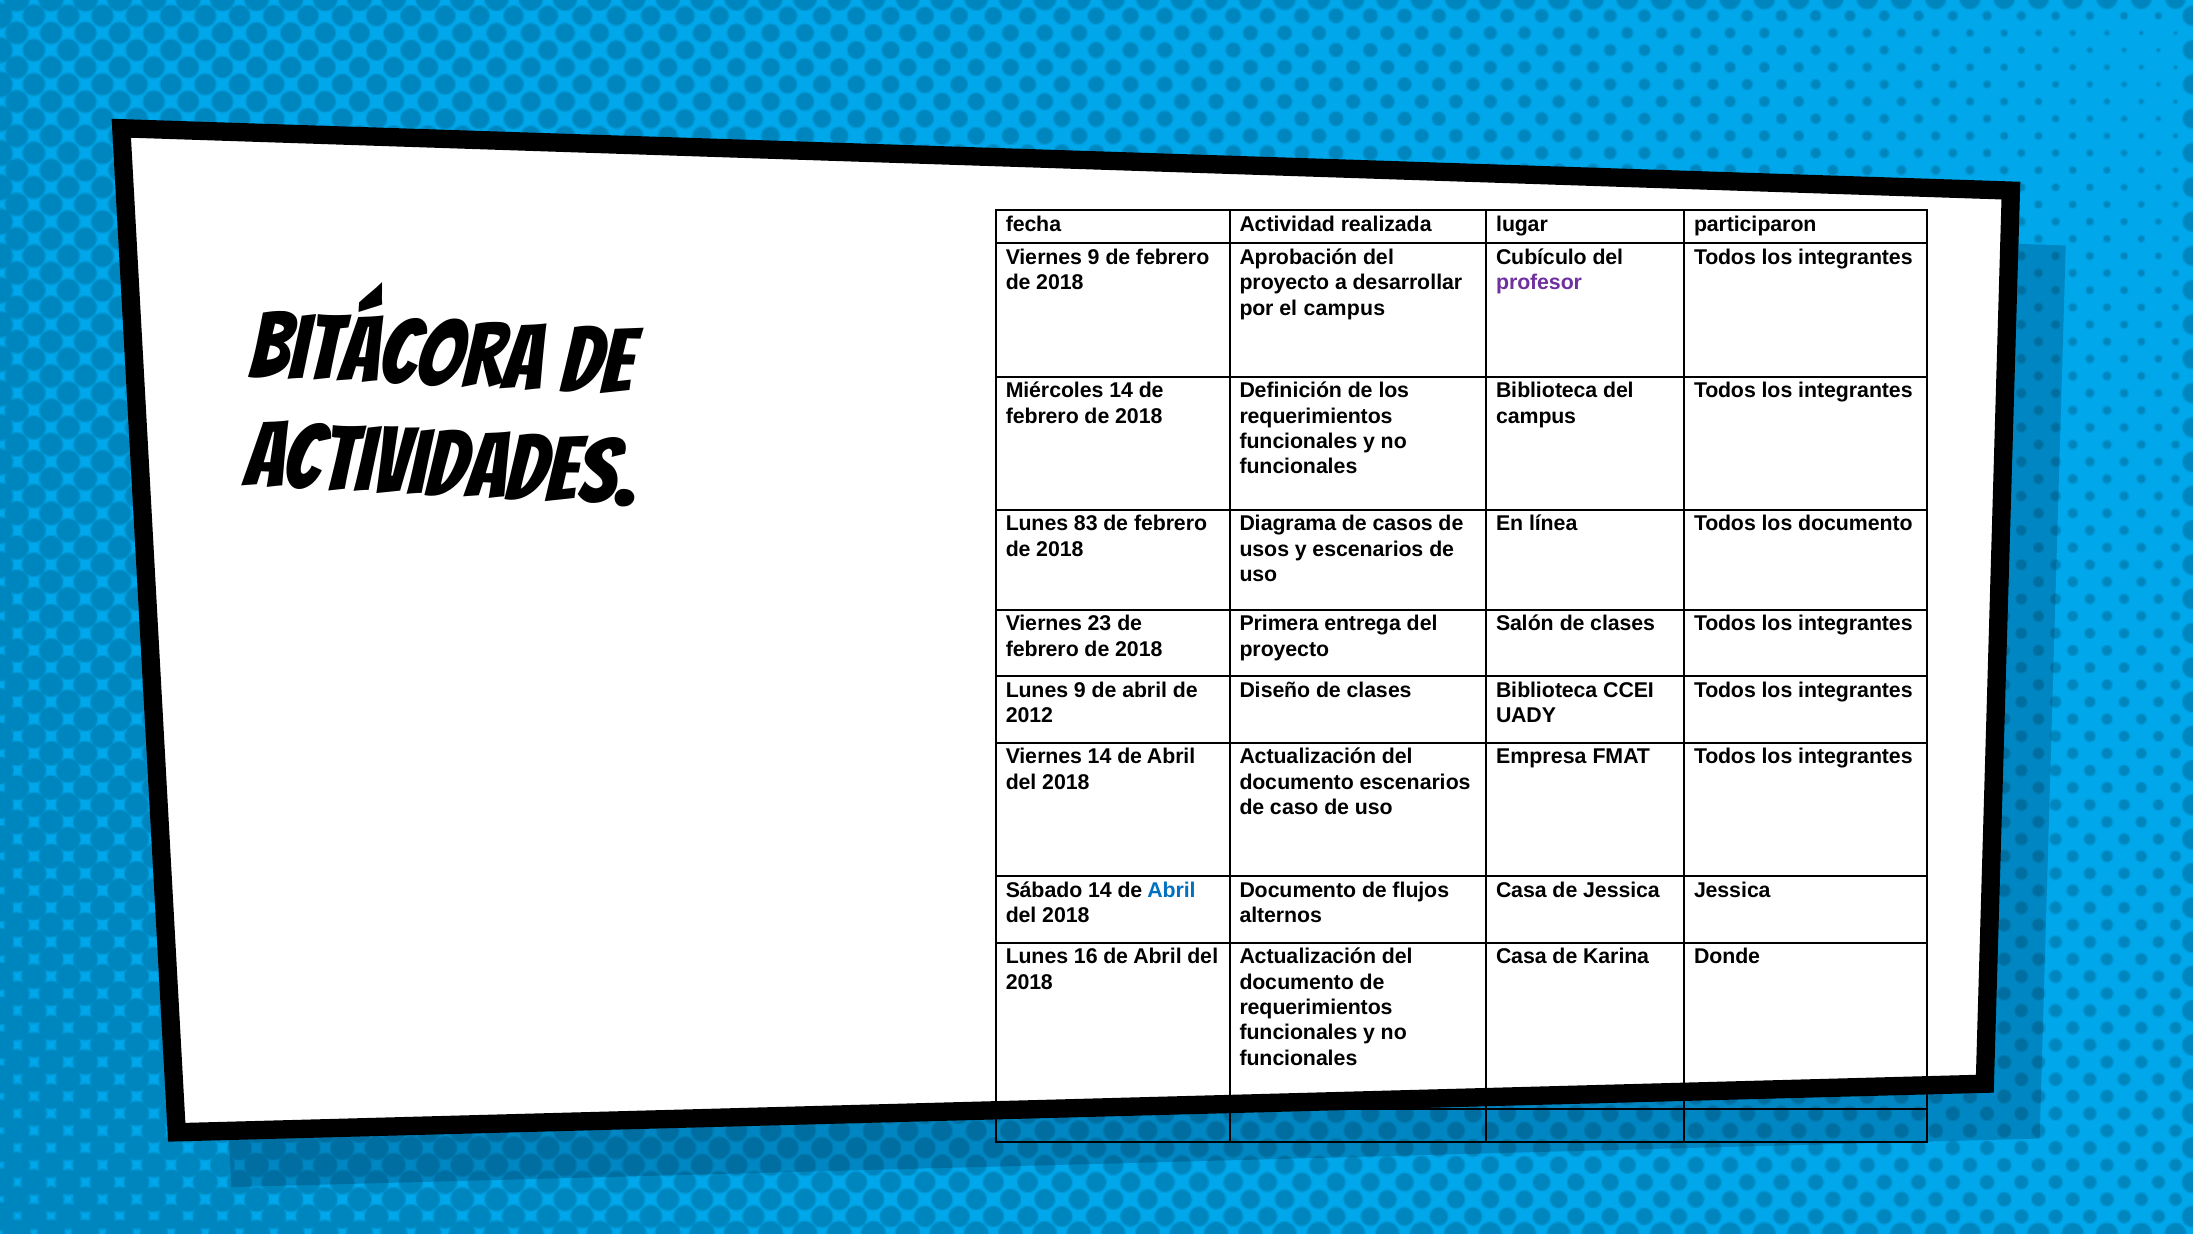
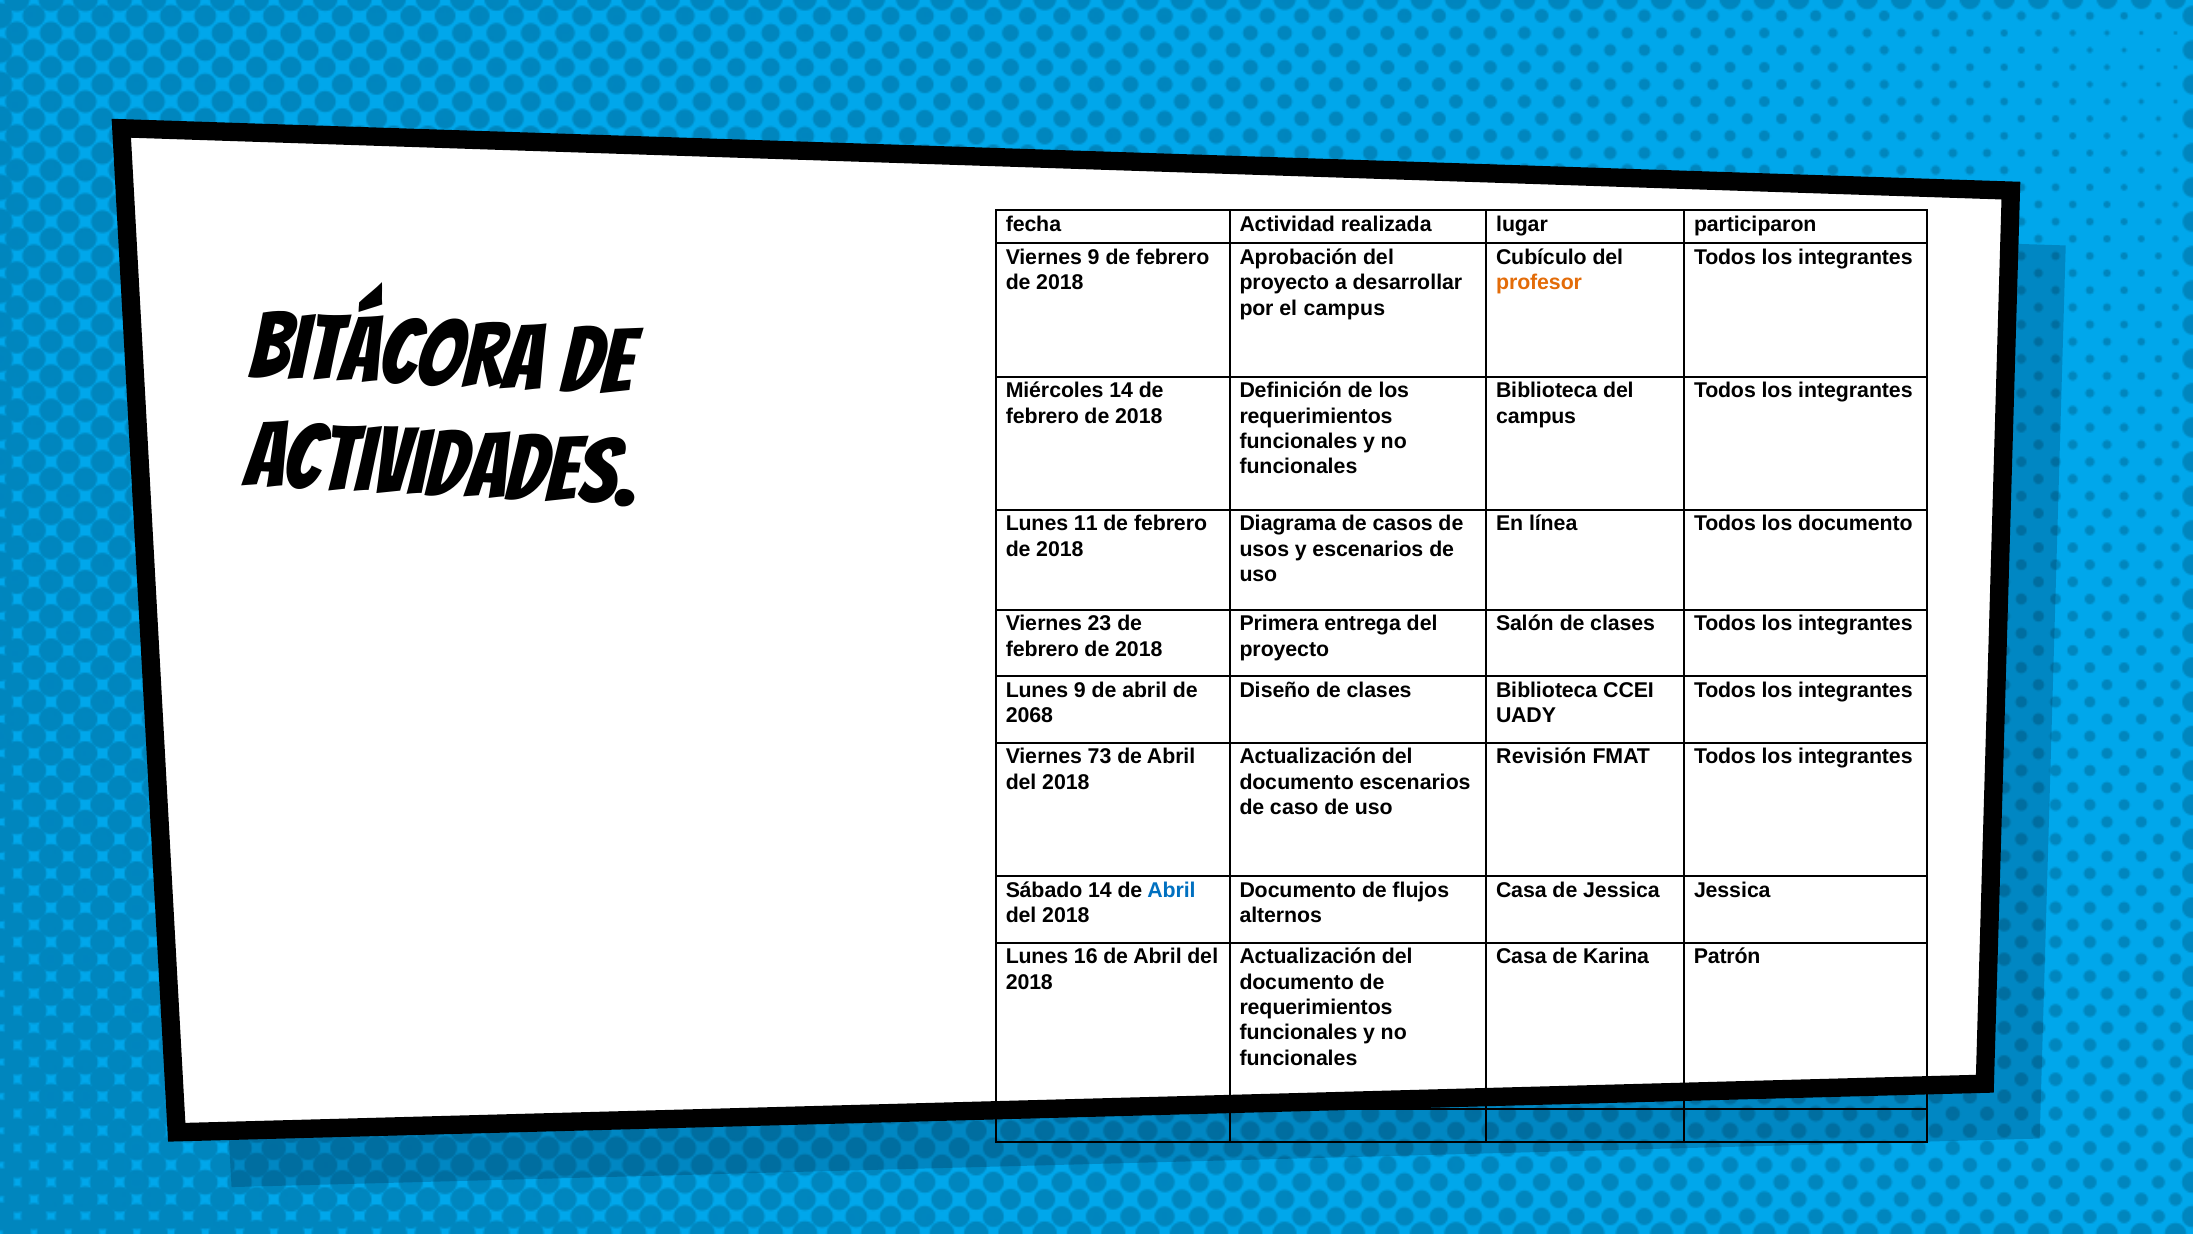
profesor colour: purple -> orange
83: 83 -> 11
2012: 2012 -> 2068
Viernes 14: 14 -> 73
Empresa: Empresa -> Revisión
Donde: Donde -> Patrón
